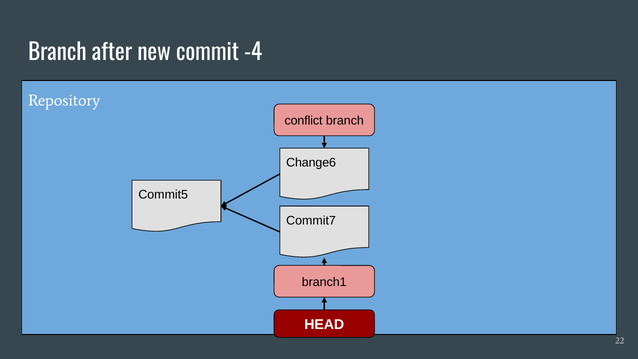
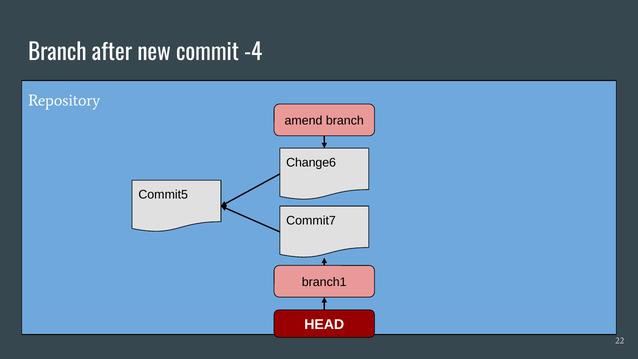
conflict: conflict -> amend
